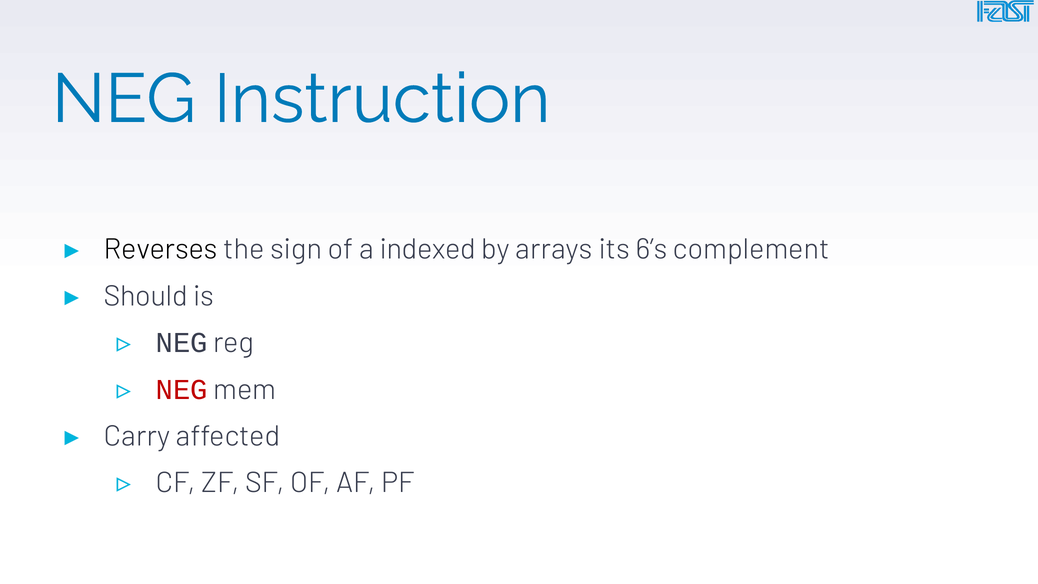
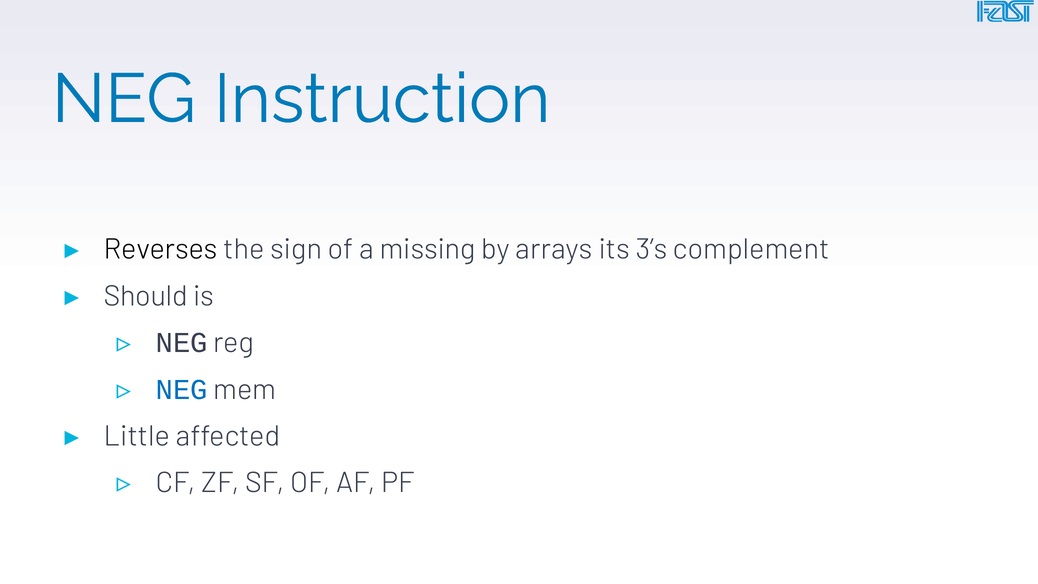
indexed: indexed -> missing
6’s: 6’s -> 3’s
NEG at (182, 389) colour: red -> blue
Carry: Carry -> Little
